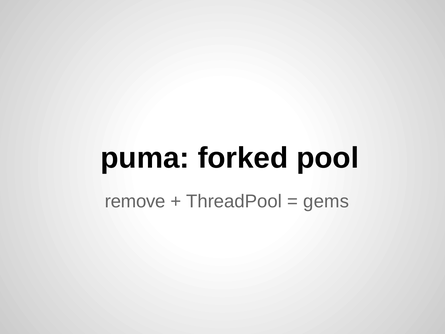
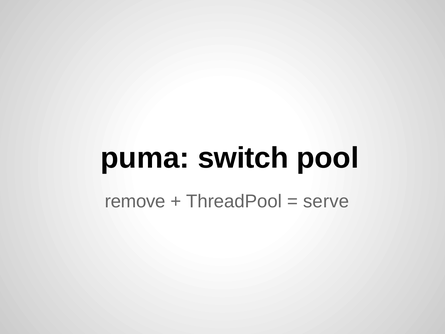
forked: forked -> switch
gems: gems -> serve
